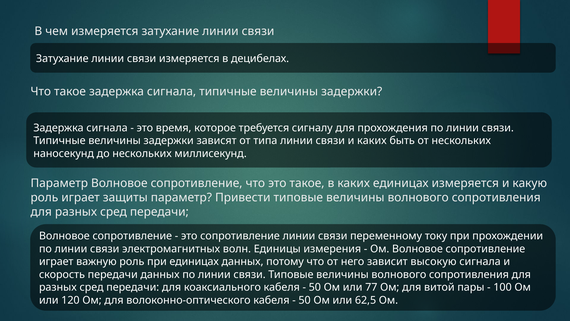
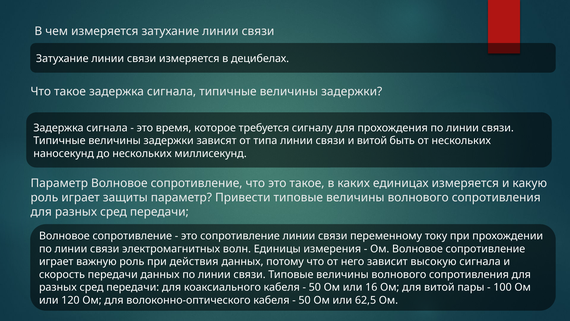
и каких: каких -> витой
при единицах: единицах -> действия
77: 77 -> 16
